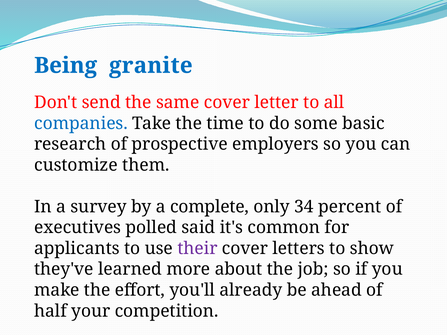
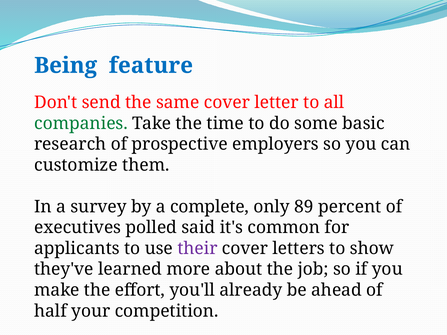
granite: granite -> feature
companies colour: blue -> green
34: 34 -> 89
